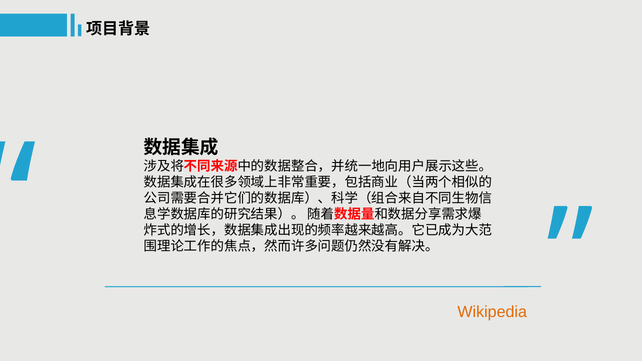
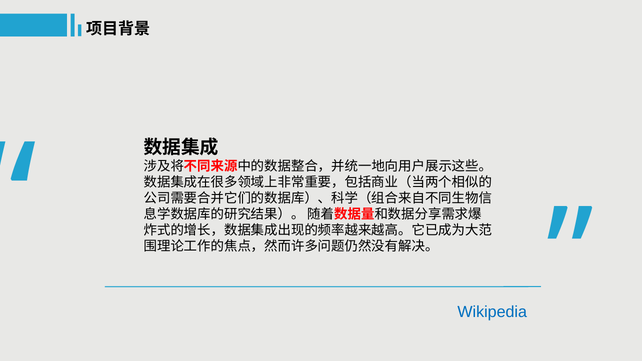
Wikipedia colour: orange -> blue
